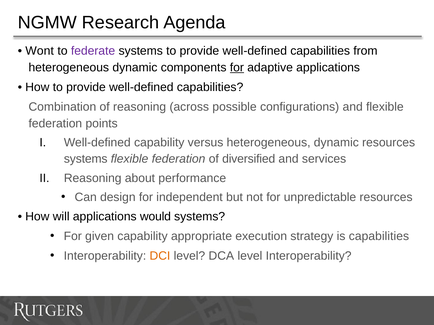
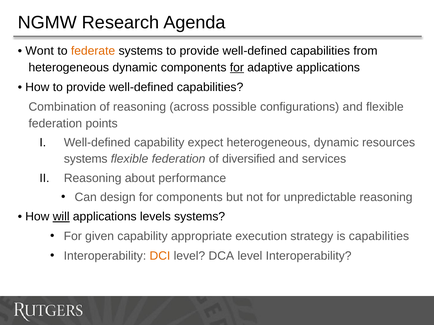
federate colour: purple -> orange
versus: versus -> expect
for independent: independent -> components
unpredictable resources: resources -> reasoning
will underline: none -> present
would: would -> levels
